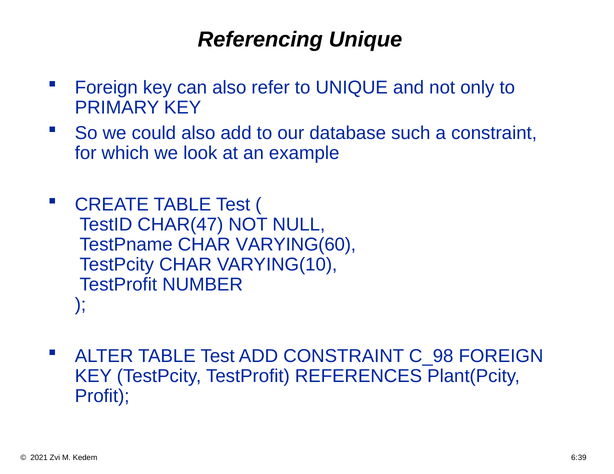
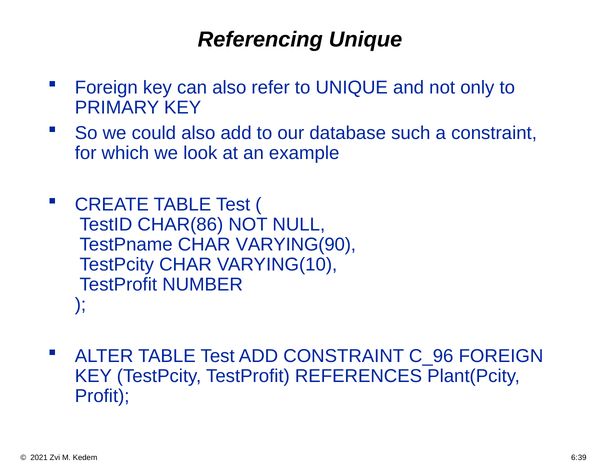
CHAR(47: CHAR(47 -> CHAR(86
VARYING(60: VARYING(60 -> VARYING(90
C_98: C_98 -> C_96
